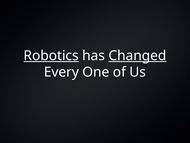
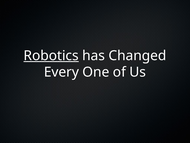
Changed underline: present -> none
